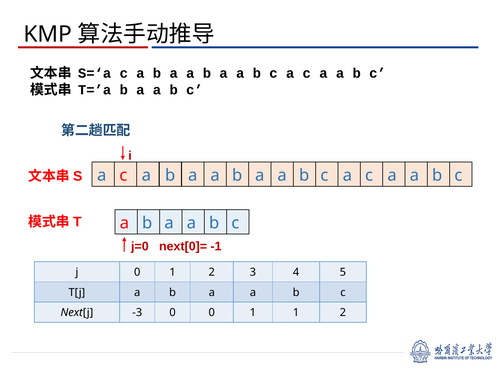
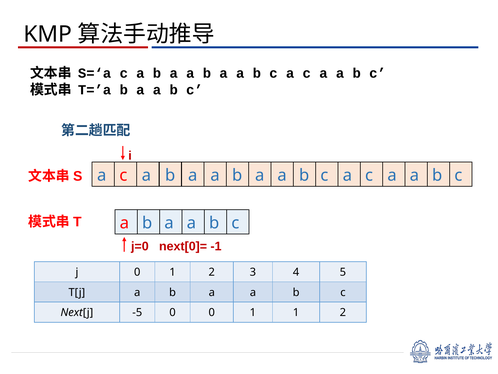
-3: -3 -> -5
